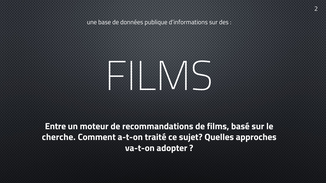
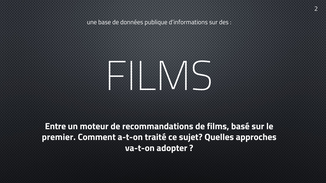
cherche: cherche -> premier
